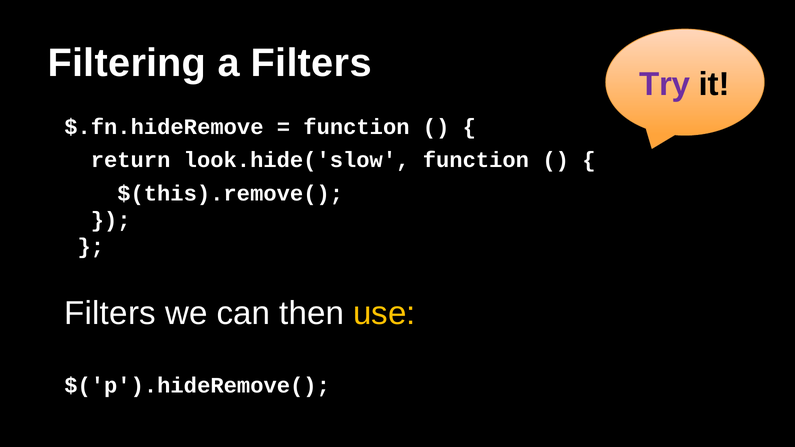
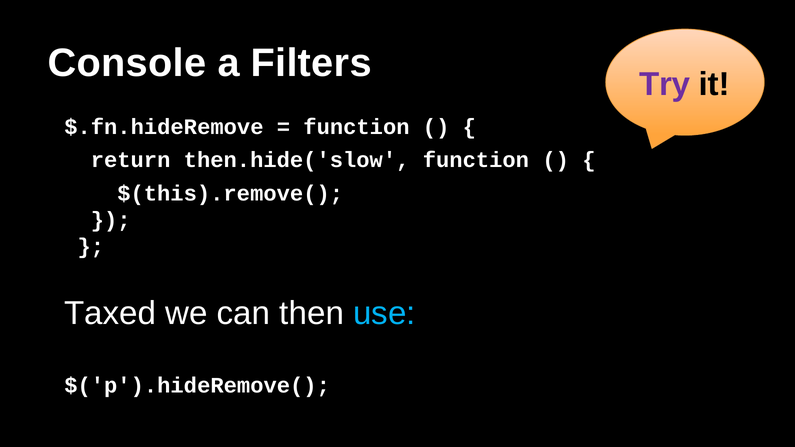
Filtering: Filtering -> Console
look.hide('slow: look.hide('slow -> then.hide('slow
Filters at (110, 313): Filters -> Taxed
use colour: yellow -> light blue
